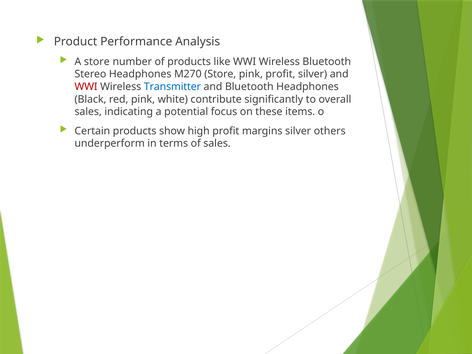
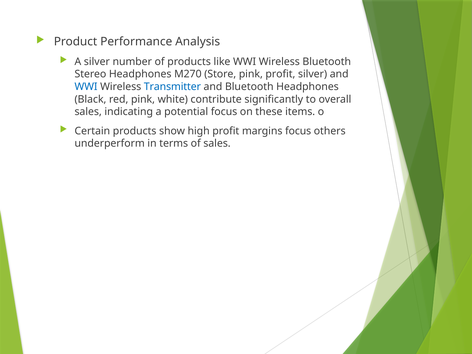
A store: store -> silver
WWI at (86, 87) colour: red -> blue
margins silver: silver -> focus
